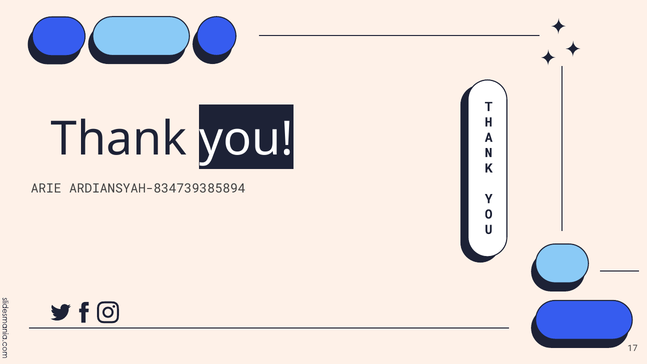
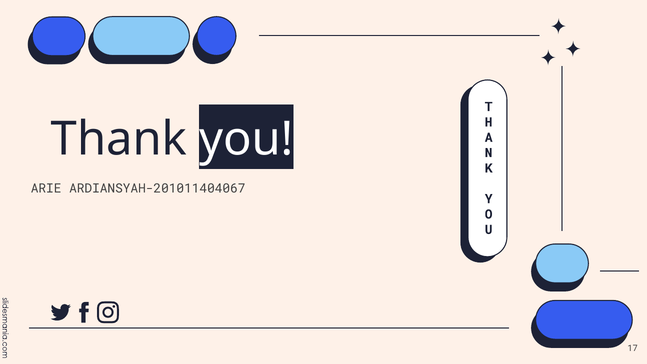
ARDIANSYAH-834739385894: ARDIANSYAH-834739385894 -> ARDIANSYAH-201011404067
